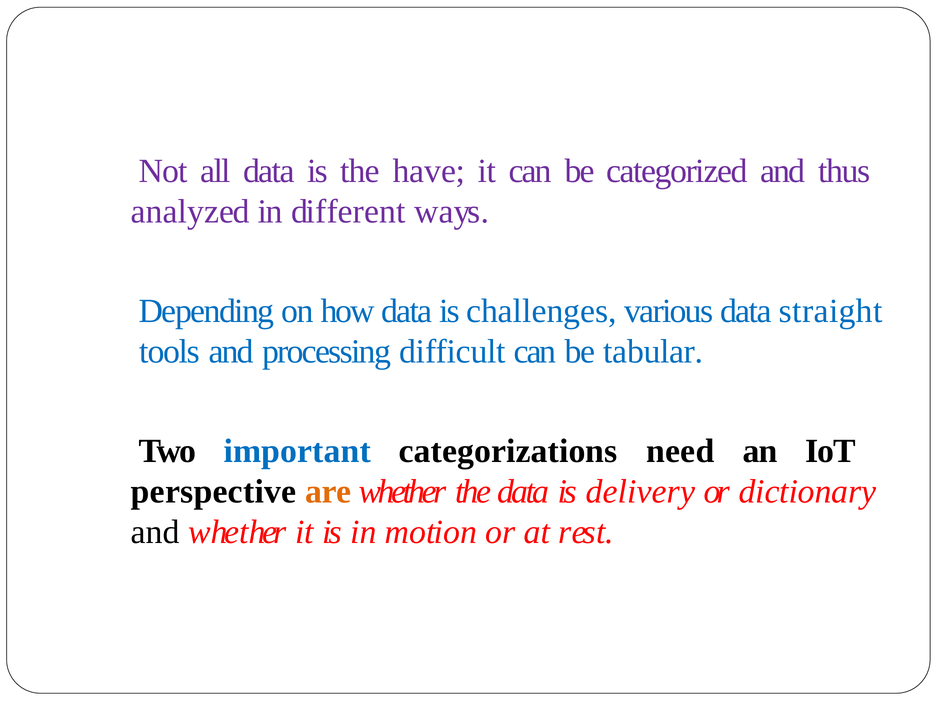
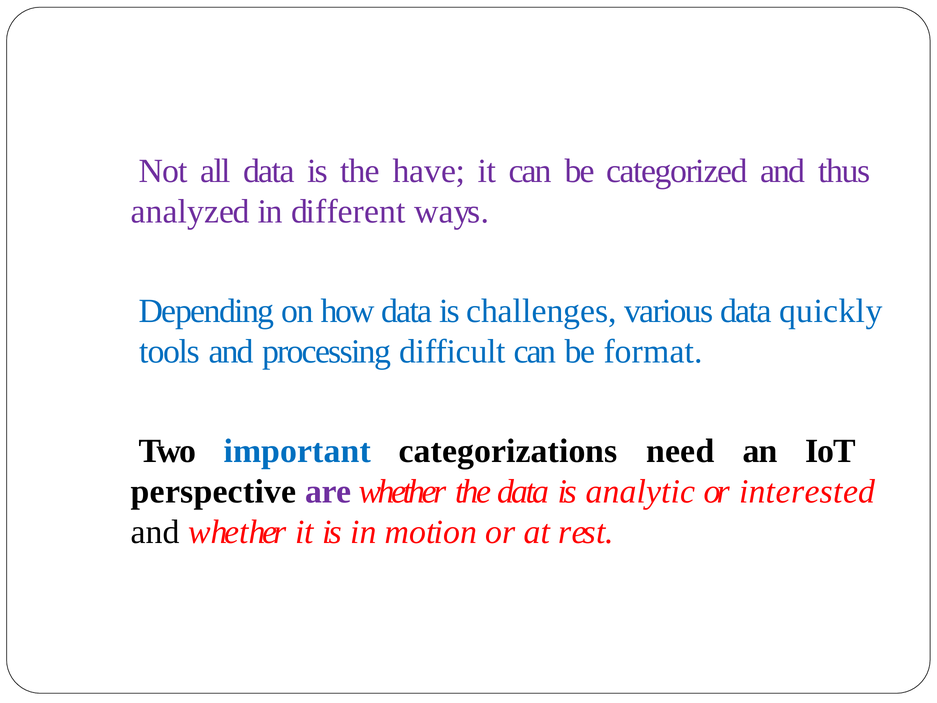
straight: straight -> quickly
tabular: tabular -> format
are colour: orange -> purple
delivery: delivery -> analytic
dictionary: dictionary -> interested
